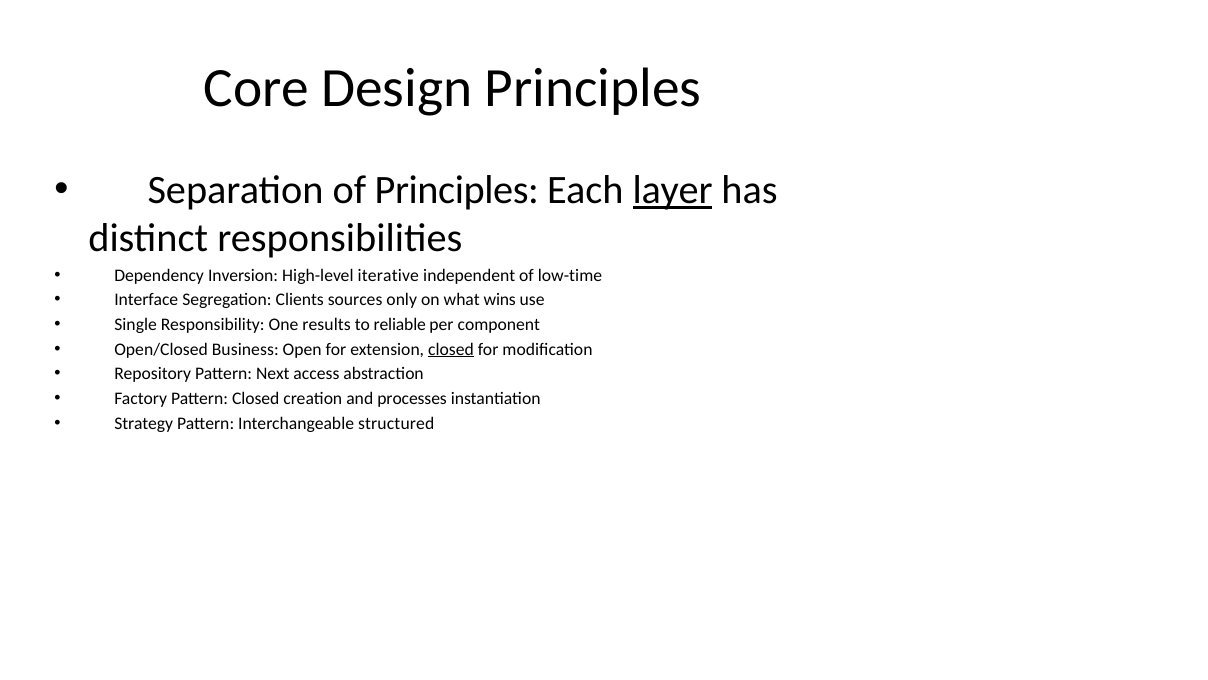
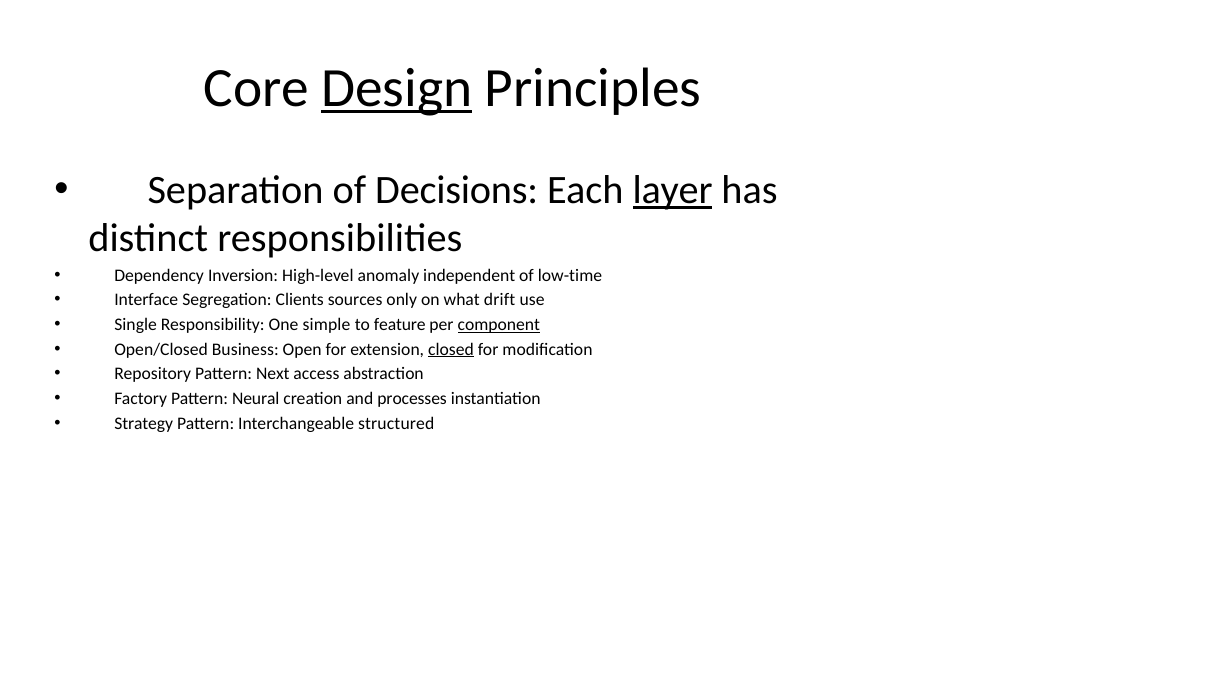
Design underline: none -> present
of Principles: Principles -> Decisions
iterative: iterative -> anomaly
wins: wins -> drift
results: results -> simple
reliable: reliable -> feature
component underline: none -> present
Pattern Closed: Closed -> Neural
